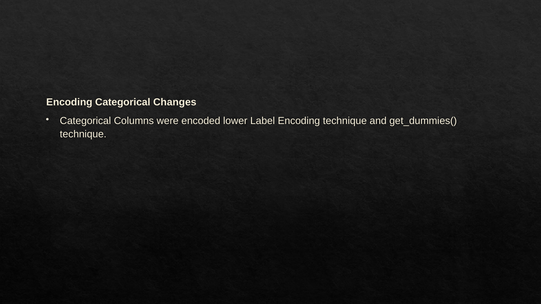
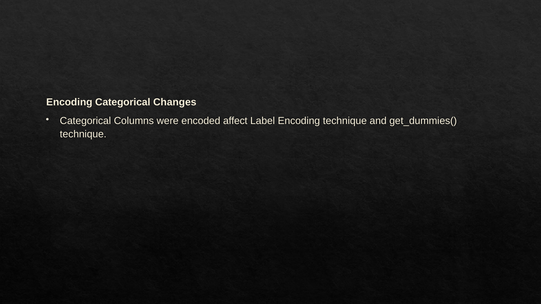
lower: lower -> affect
